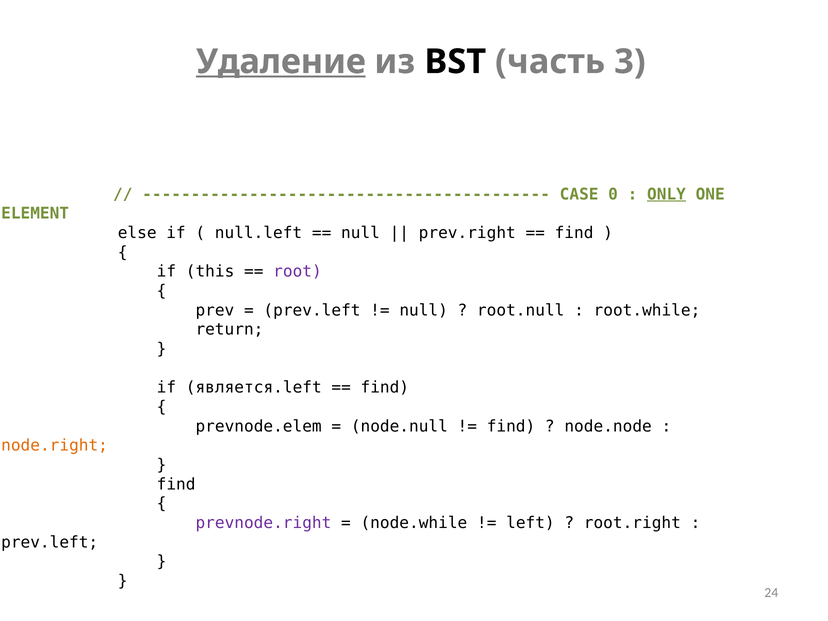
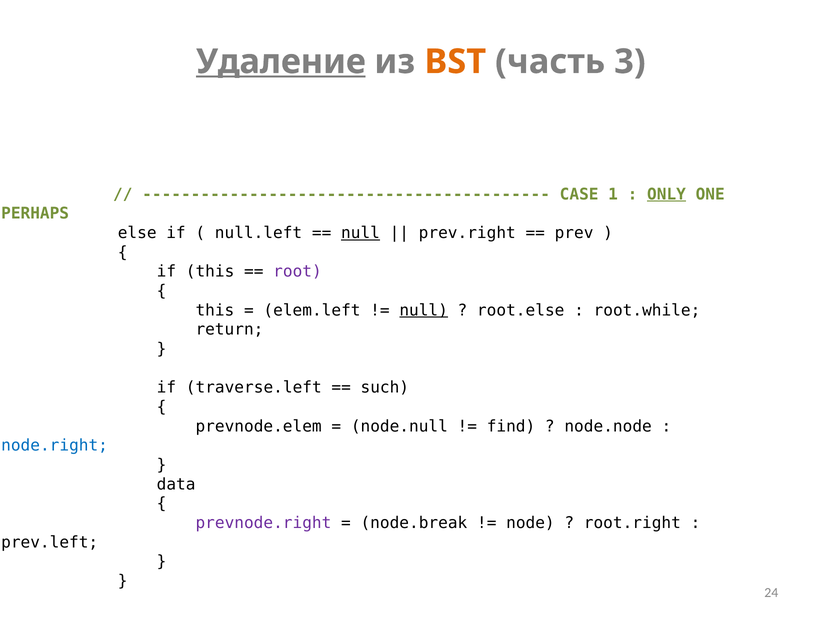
BST colour: black -> orange
0: 0 -> 1
ELEMENT: ELEMENT -> PERHAPS
null at (361, 233) underline: none -> present
find at (574, 233): find -> prev
prev at (215, 310): prev -> this
prev.left at (312, 310): prev.left -> elem.left
null at (424, 310) underline: none -> present
root.null: root.null -> root.else
является.left: является.left -> traverse.left
find at (385, 388): find -> such
node.right colour: orange -> blue
find at (176, 484): find -> data
node.while: node.while -> node.break
left: left -> node
